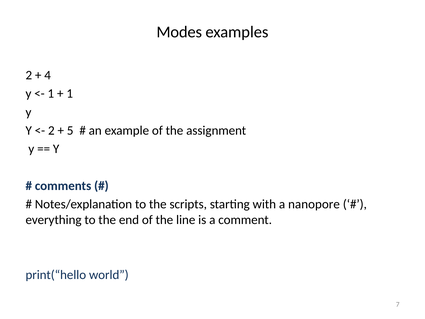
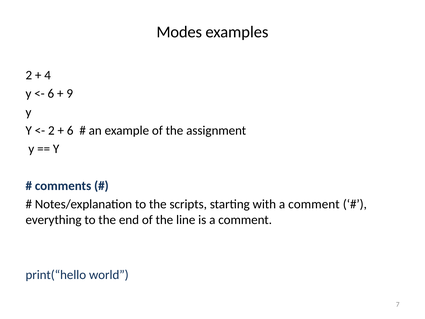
1 at (51, 94): 1 -> 6
1 at (70, 94): 1 -> 9
5 at (70, 130): 5 -> 6
with a nanopore: nanopore -> comment
